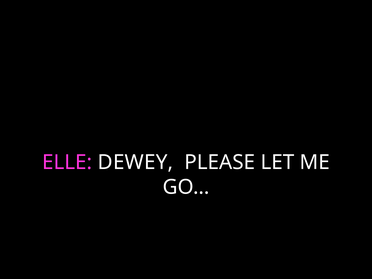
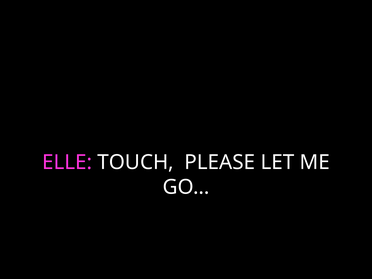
DEWEY: DEWEY -> TOUCH
